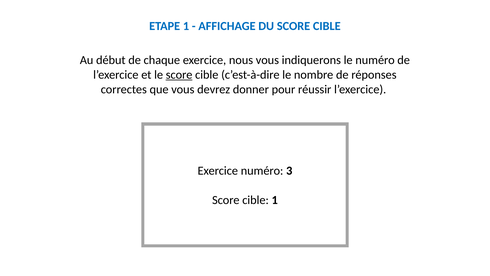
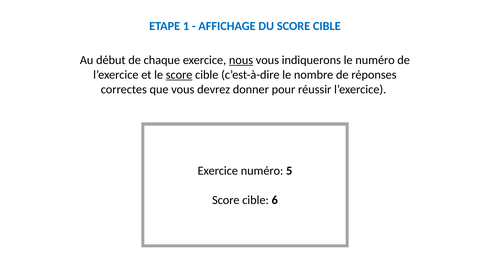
nous underline: none -> present
3: 3 -> 5
cible 1: 1 -> 6
